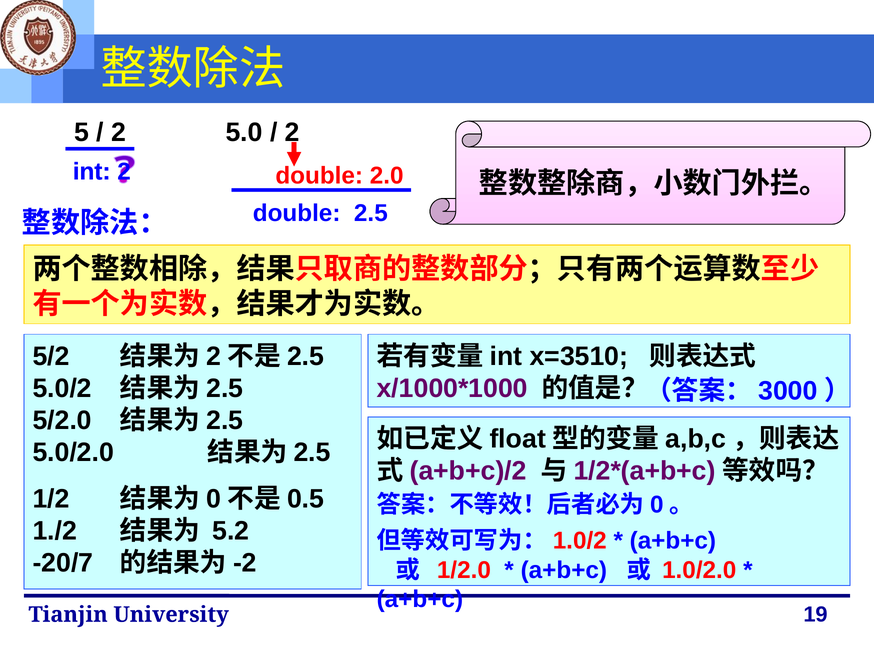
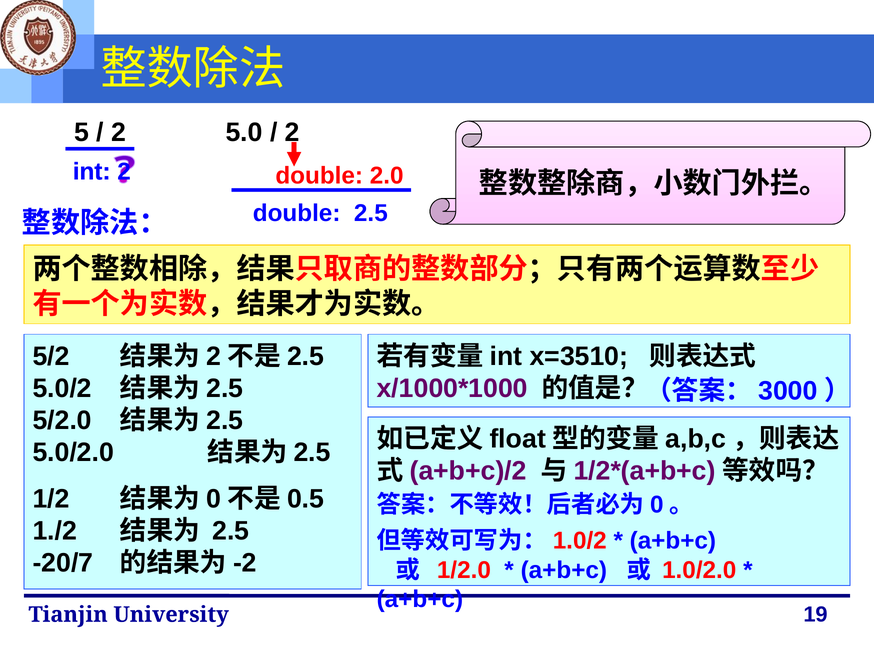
5.2 at (231, 531): 5.2 -> 2.5
